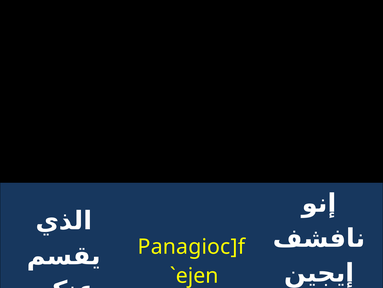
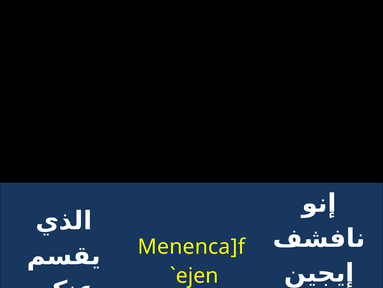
Panagioc]f: Panagioc]f -> Menenca]f
